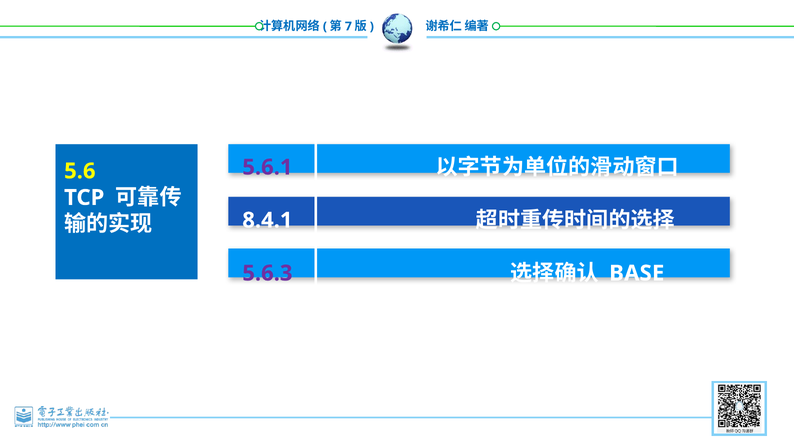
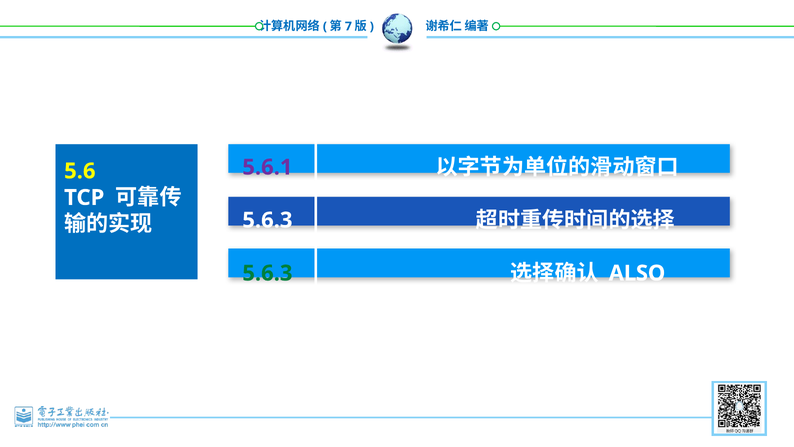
8.4.1 at (267, 220): 8.4.1 -> 5.6.3
5.6.3 at (267, 273) colour: purple -> green
BASE: BASE -> ALSO
